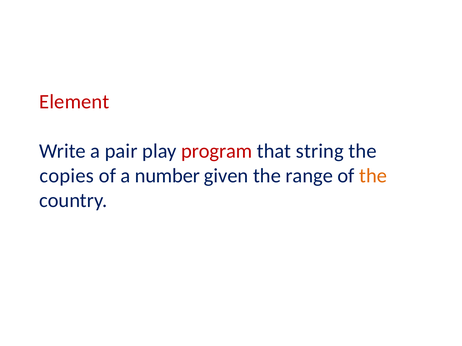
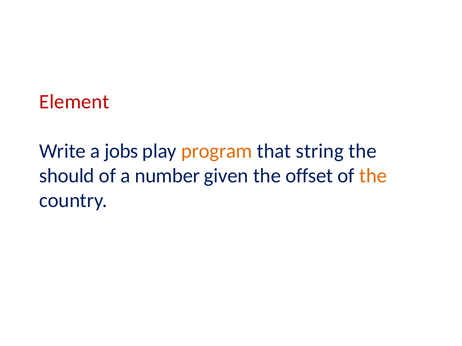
pair: pair -> jobs
program colour: red -> orange
copies: copies -> should
range: range -> offset
